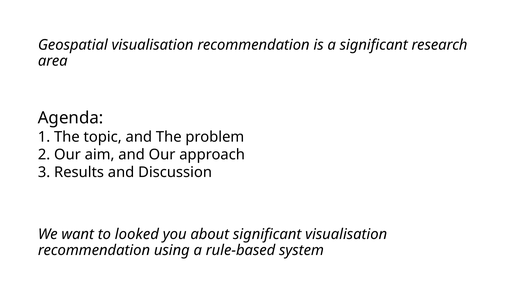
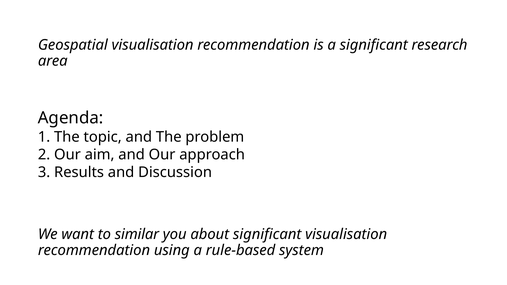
looked: looked -> similar
